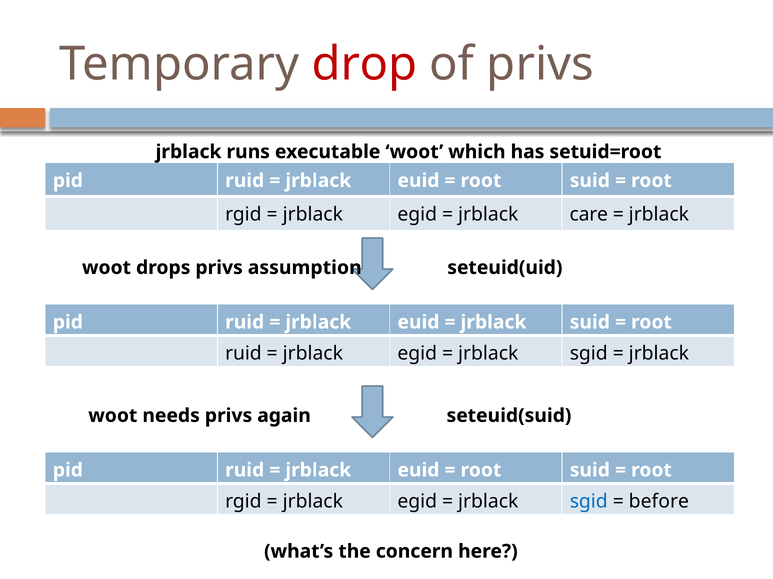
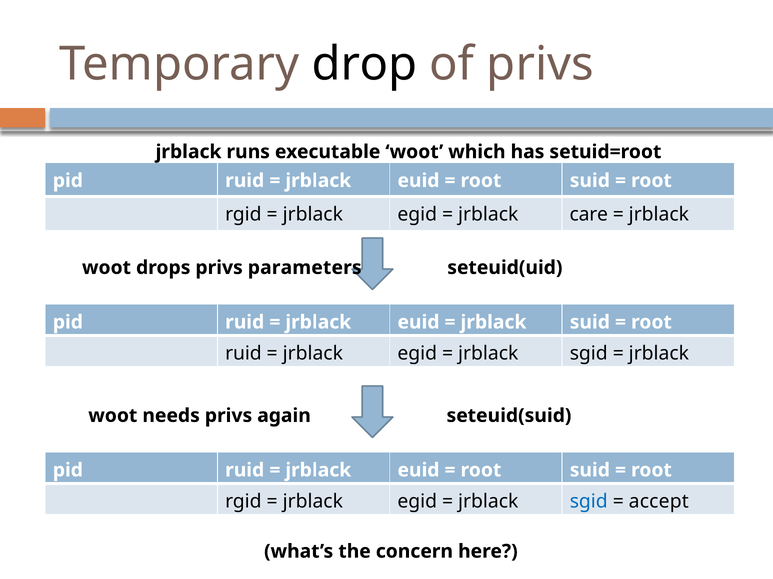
drop colour: red -> black
assumption: assumption -> parameters
before: before -> accept
